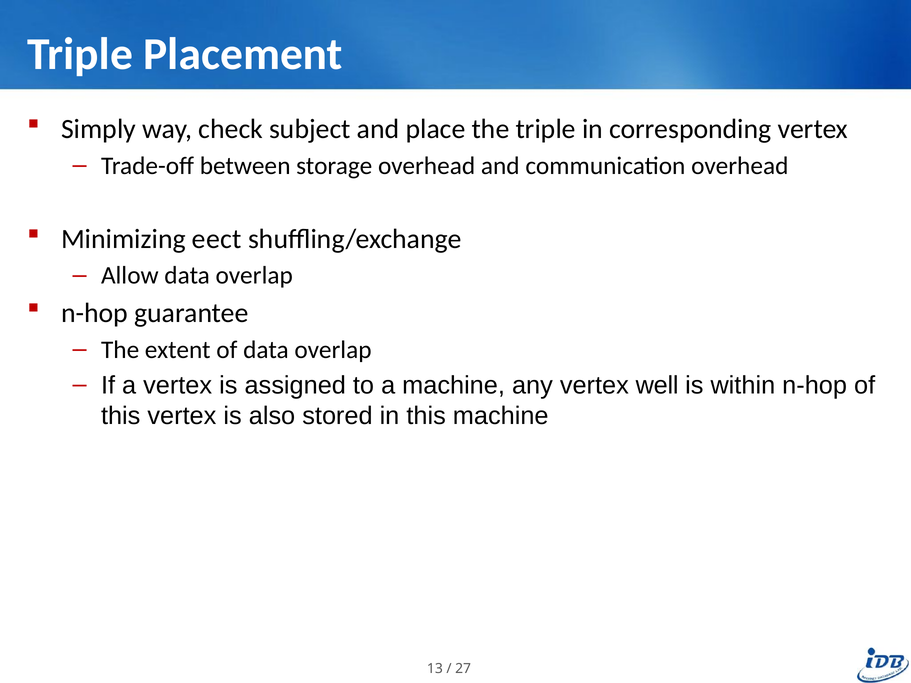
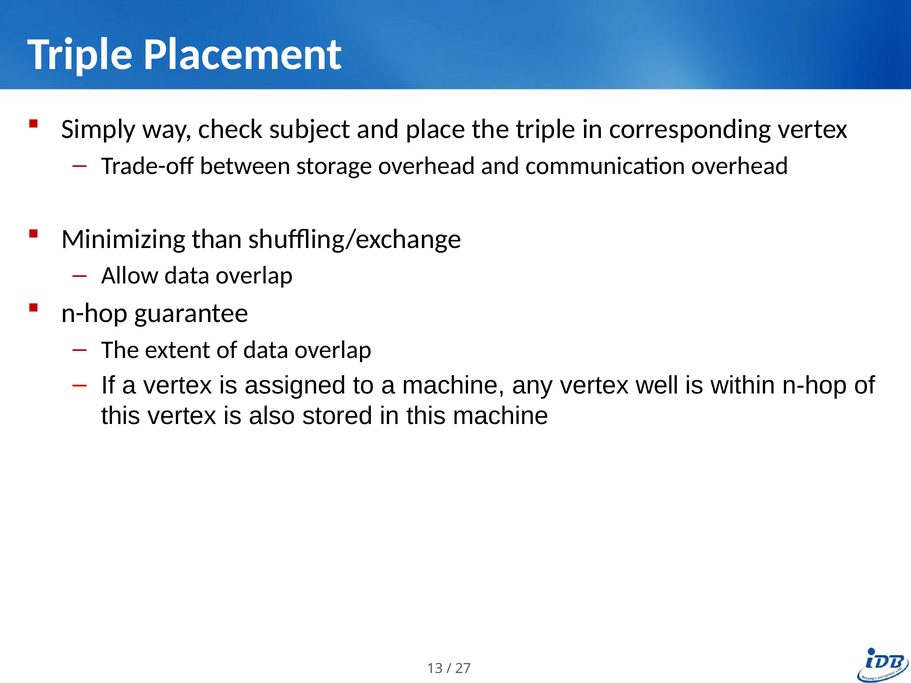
eect: eect -> than
